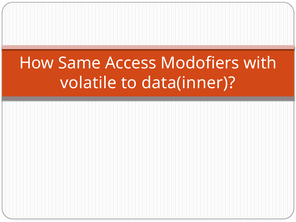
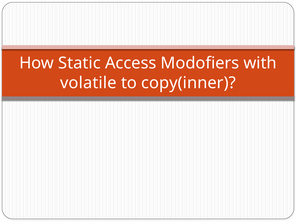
Same: Same -> Static
data(inner: data(inner -> copy(inner
